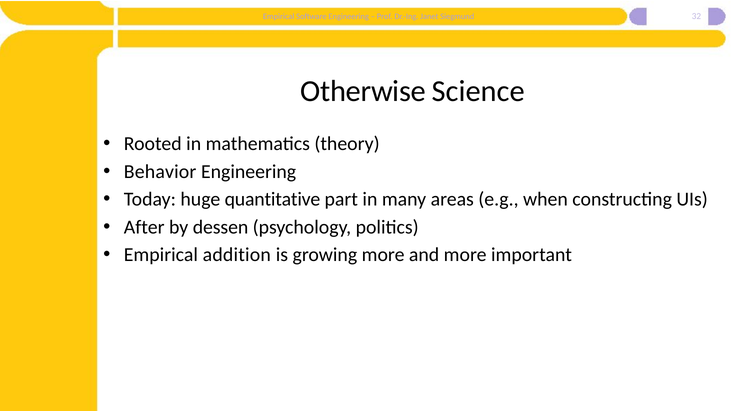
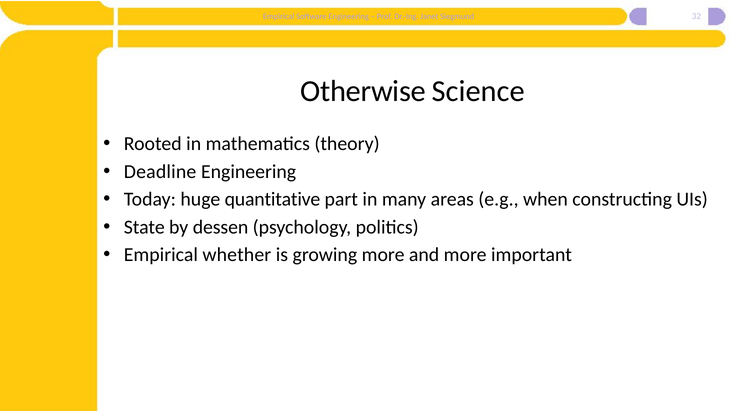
Behavior: Behavior -> Deadline
After: After -> State
addition: addition -> whether
